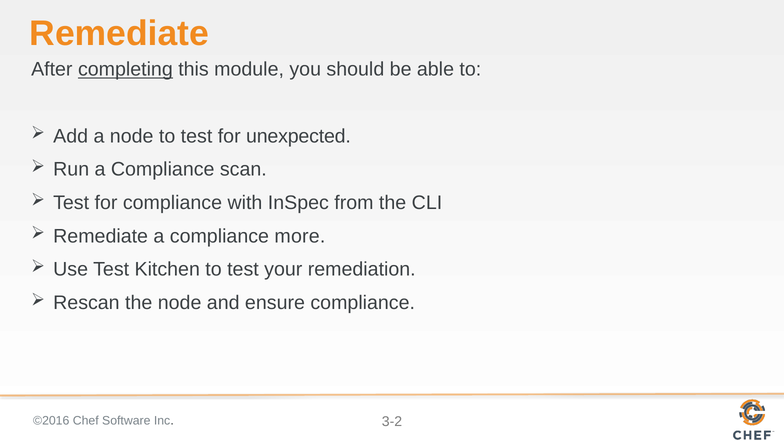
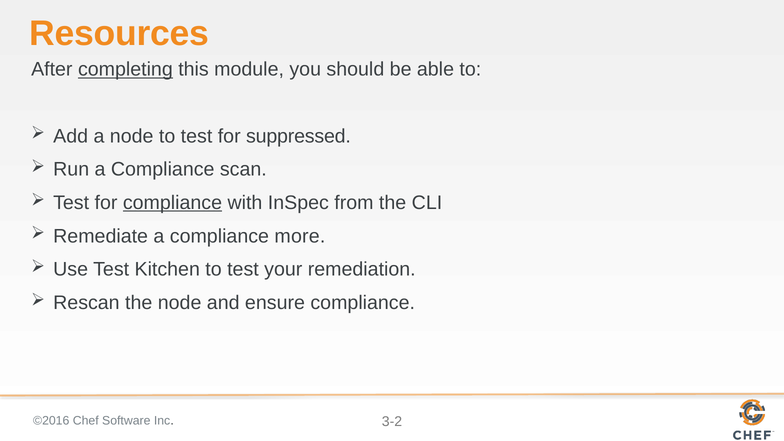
Remediate at (119, 34): Remediate -> Resources
unexpected: unexpected -> suppressed
compliance at (172, 203) underline: none -> present
